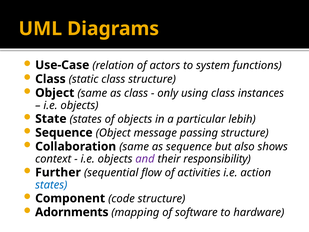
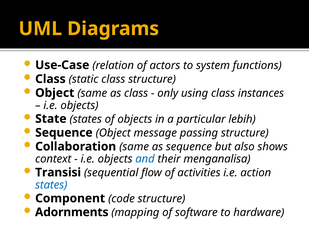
and colour: purple -> blue
responsibility: responsibility -> menganalisa
Further: Further -> Transisi
